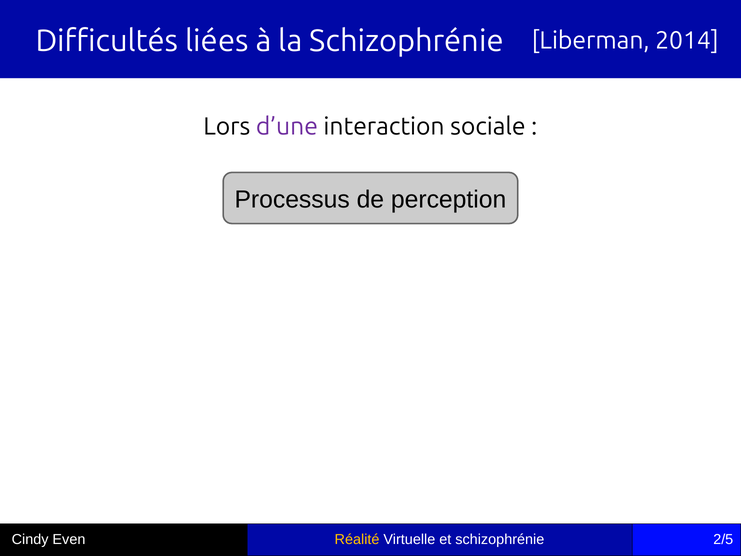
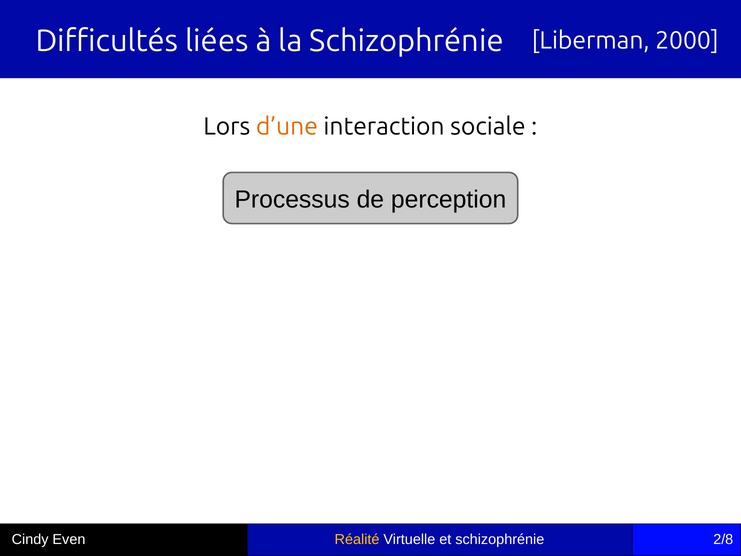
2014: 2014 -> 2000
d’une colour: purple -> orange
2/5: 2/5 -> 2/8
